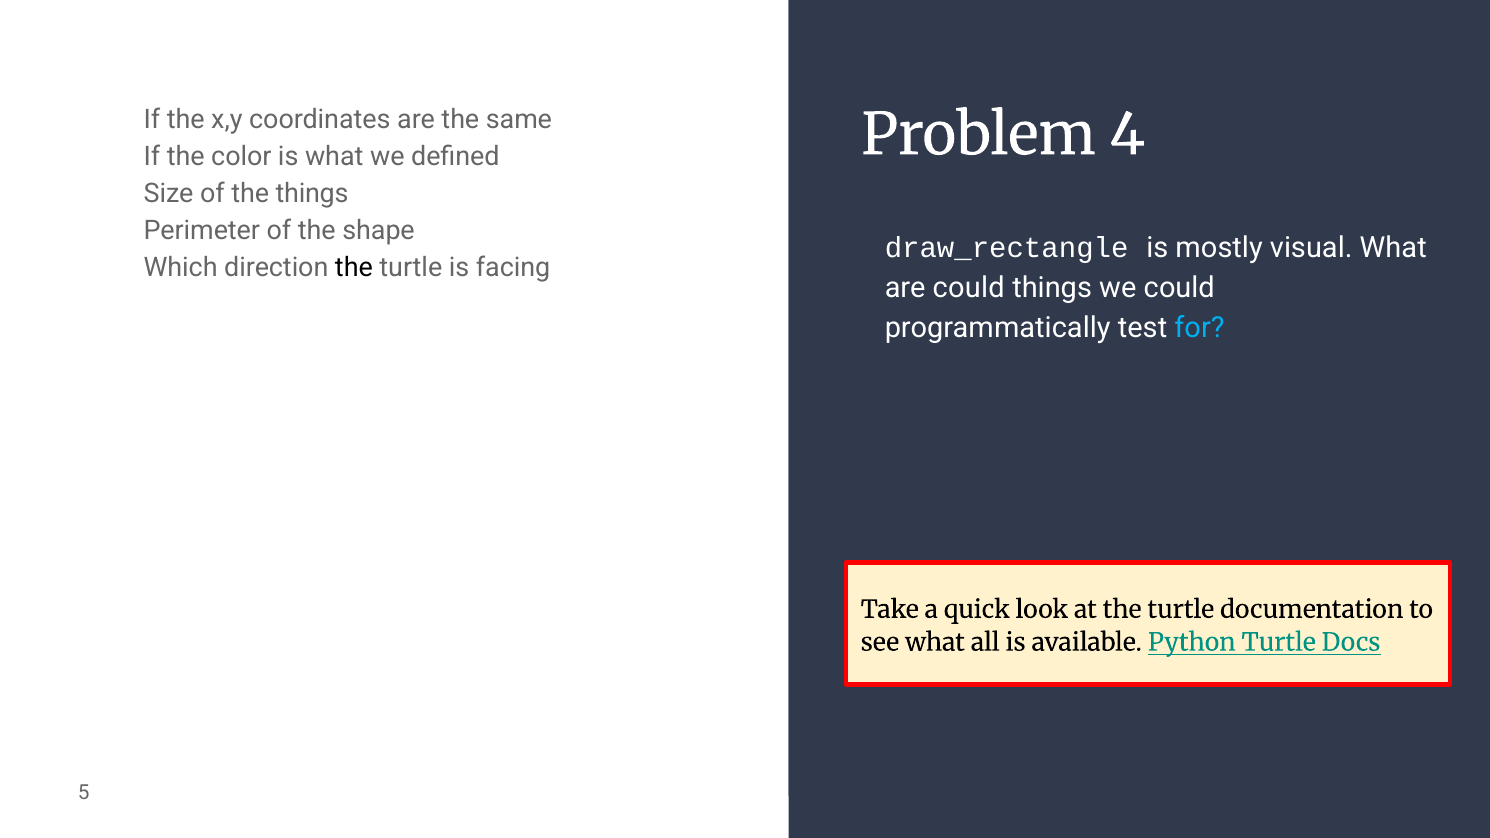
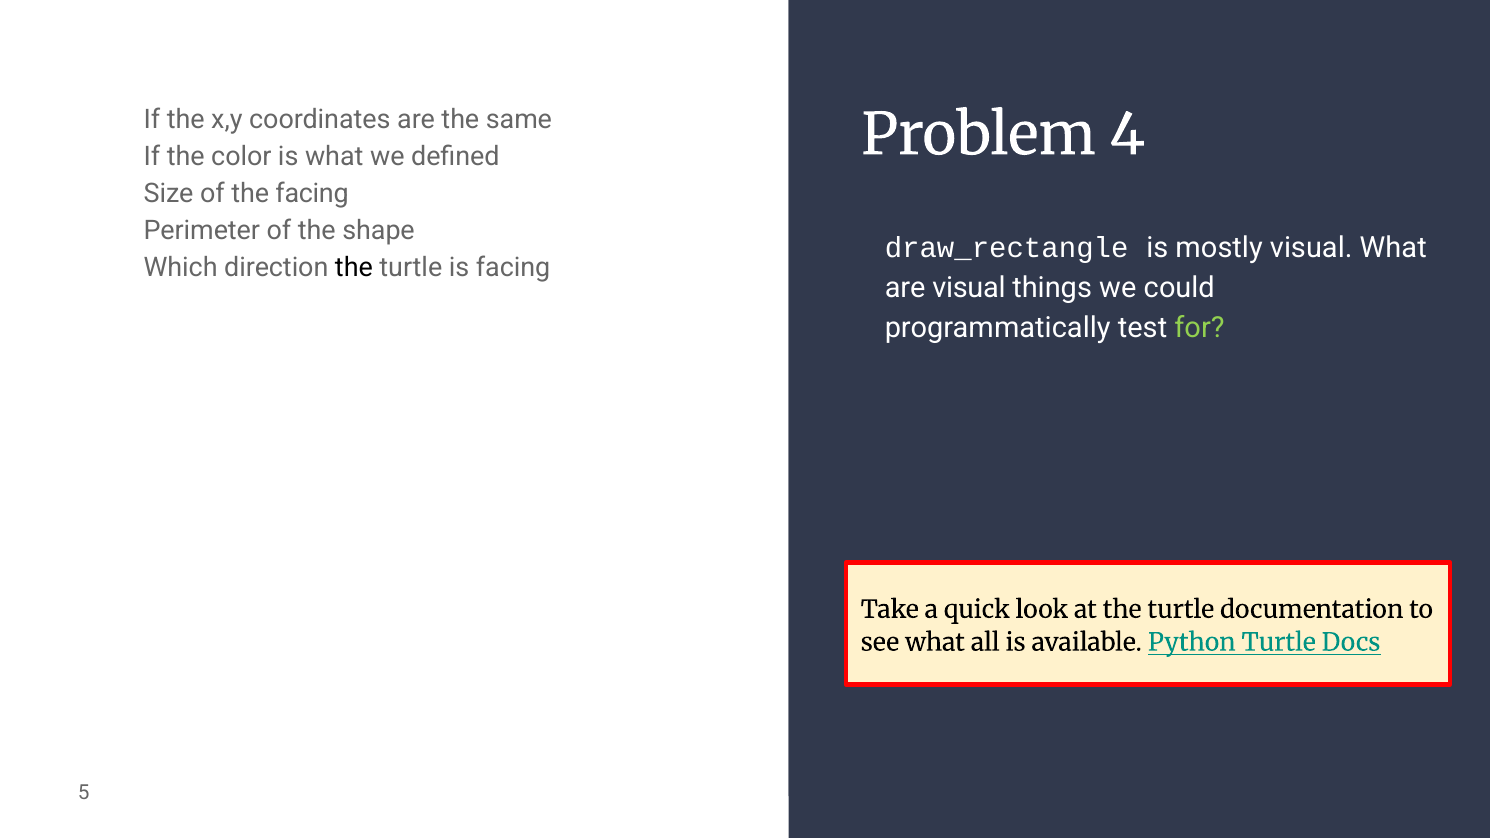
the things: things -> facing
are could: could -> visual
for colour: light blue -> light green
